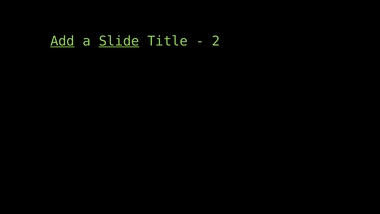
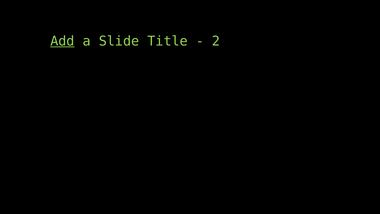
Slide underline: present -> none
